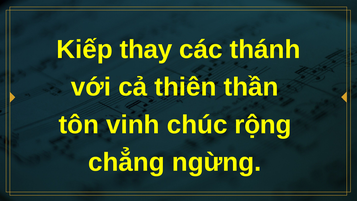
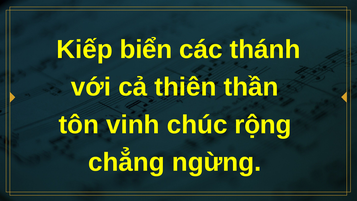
thay: thay -> biển
